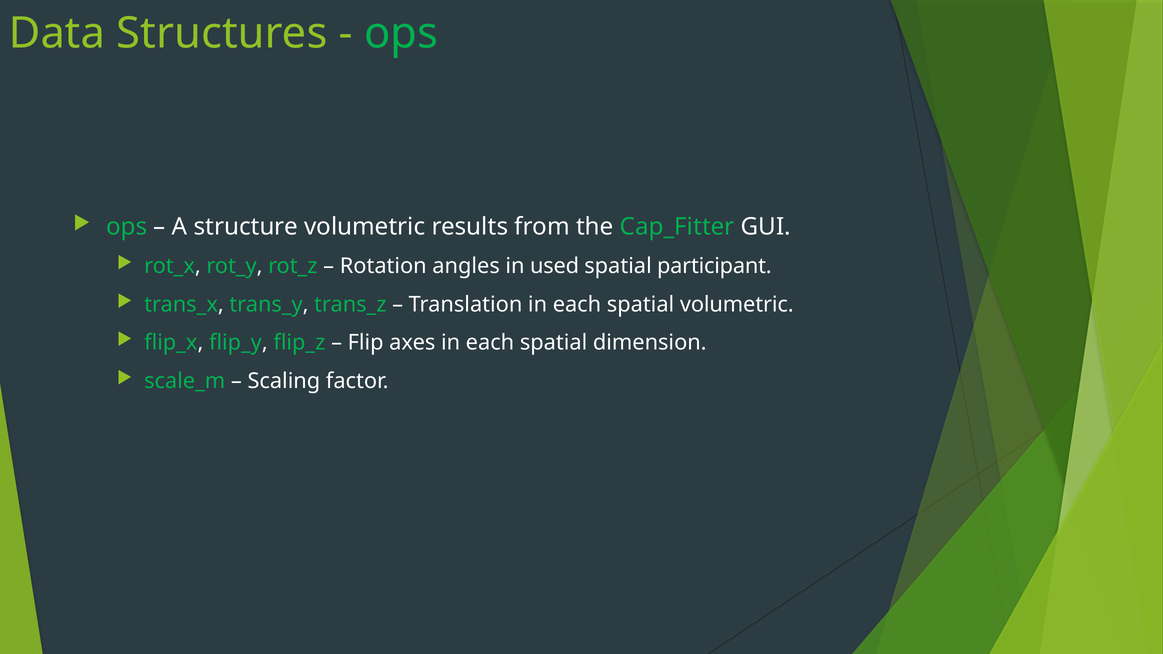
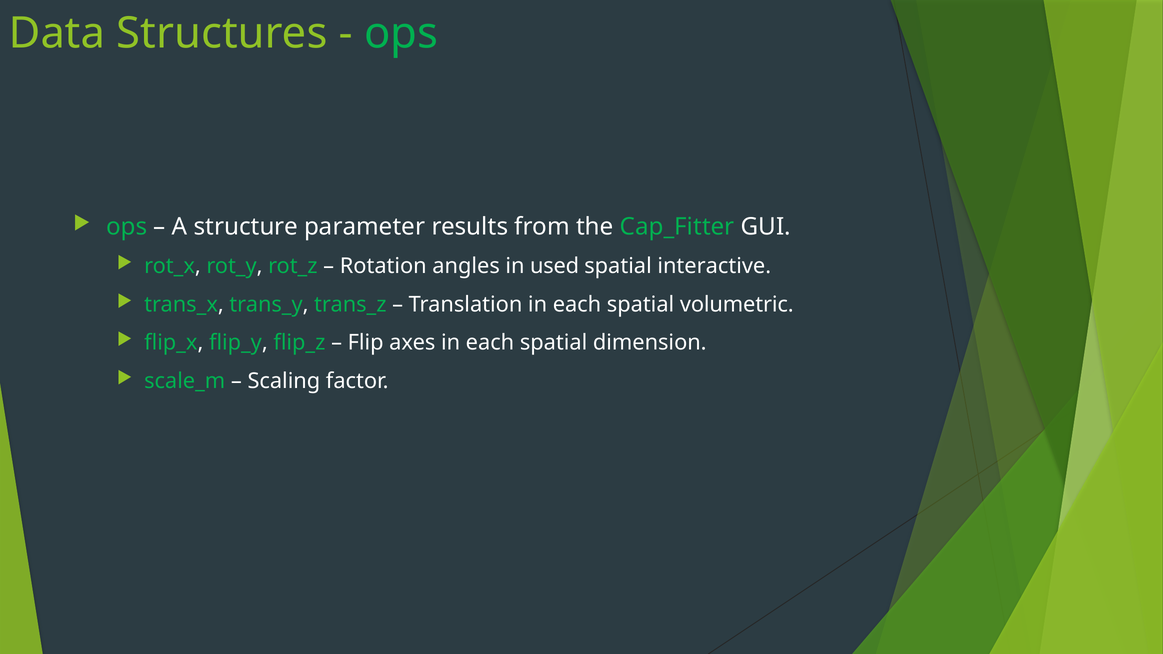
structure volumetric: volumetric -> parameter
participant: participant -> interactive
